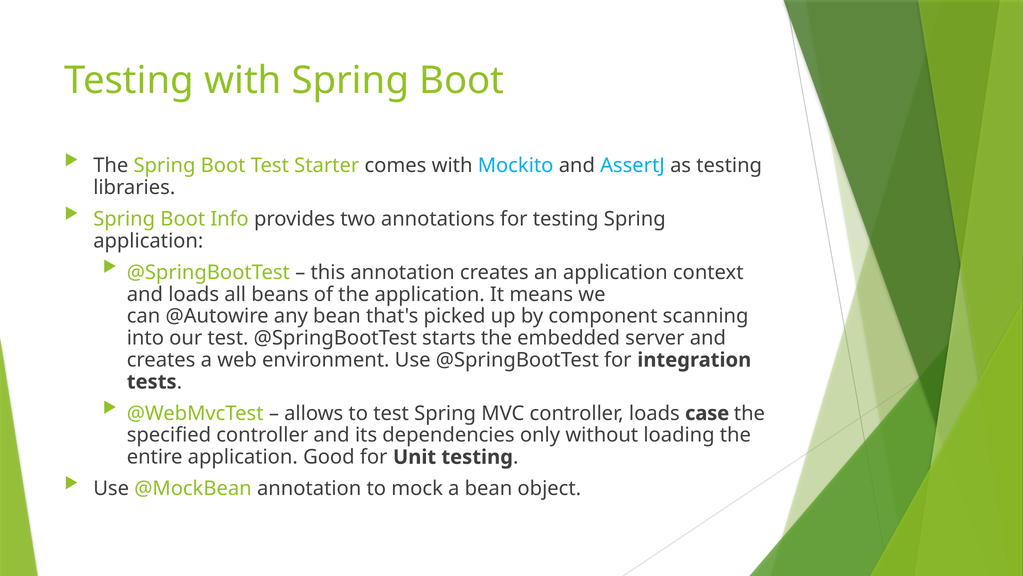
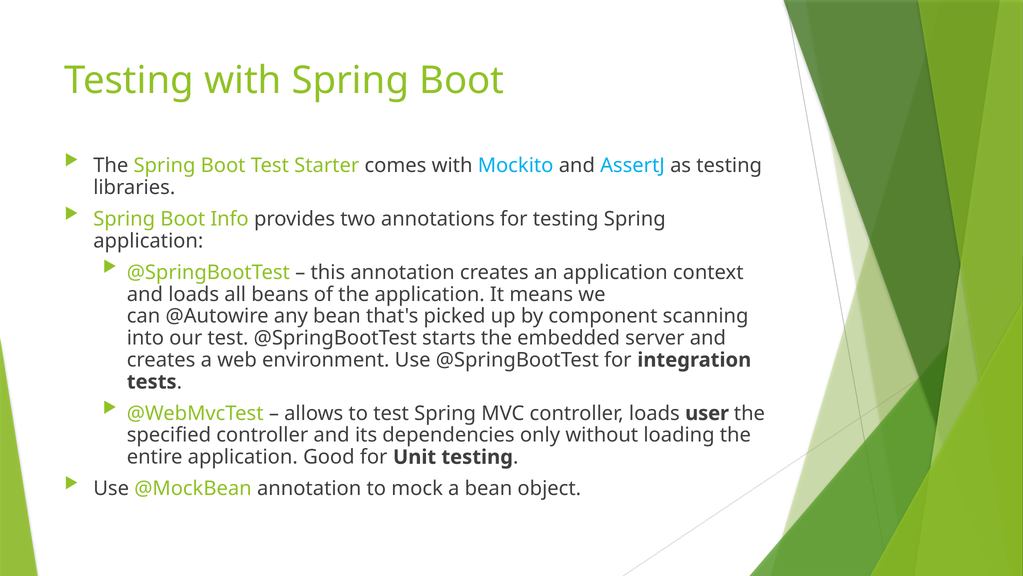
case: case -> user
